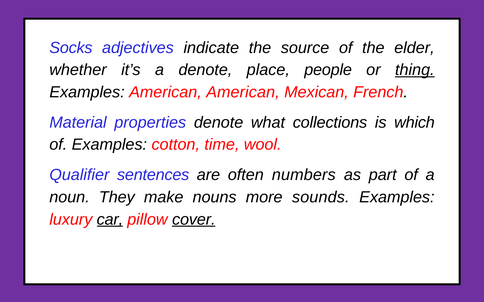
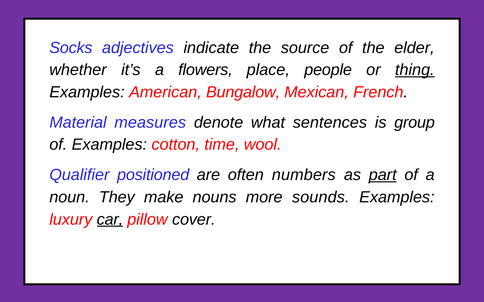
a denote: denote -> flowers
American American: American -> Bungalow
properties: properties -> measures
collections: collections -> sentences
which: which -> group
sentences: sentences -> positioned
part underline: none -> present
cover underline: present -> none
